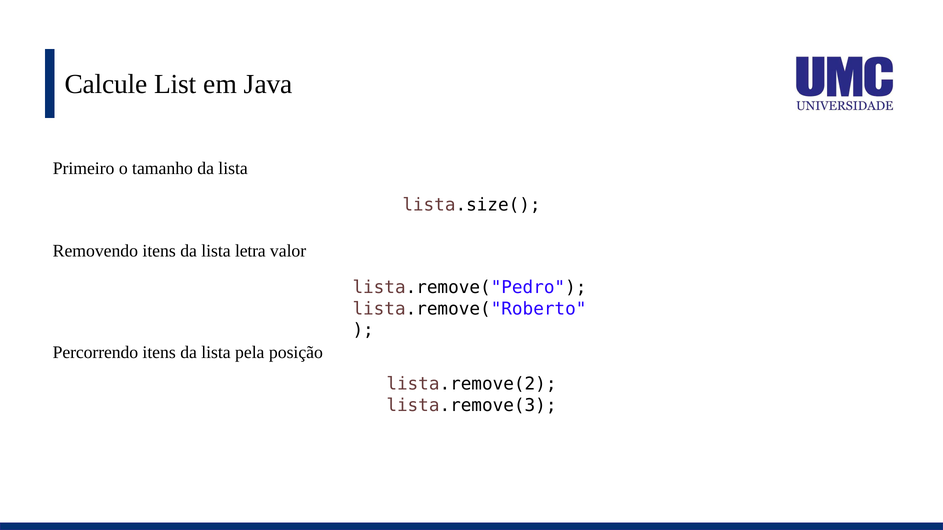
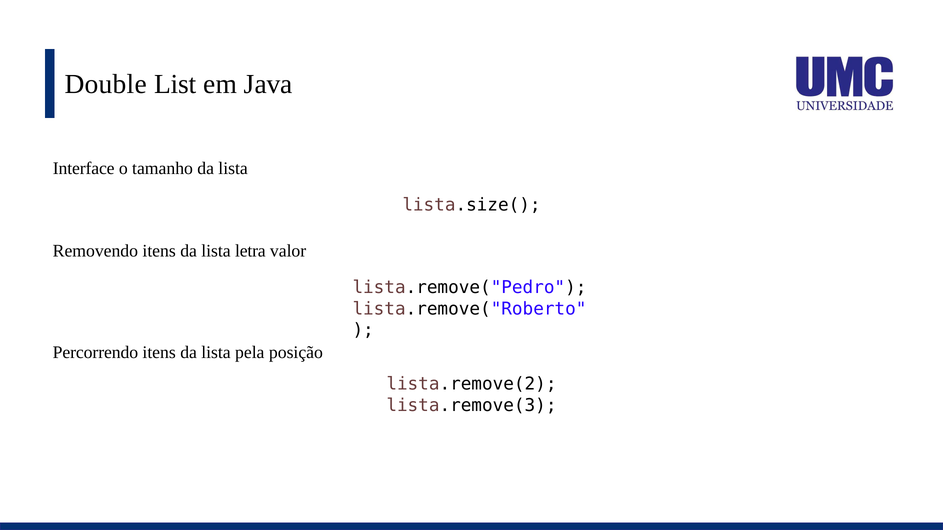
Calcule: Calcule -> Double
Primeiro: Primeiro -> Interface
